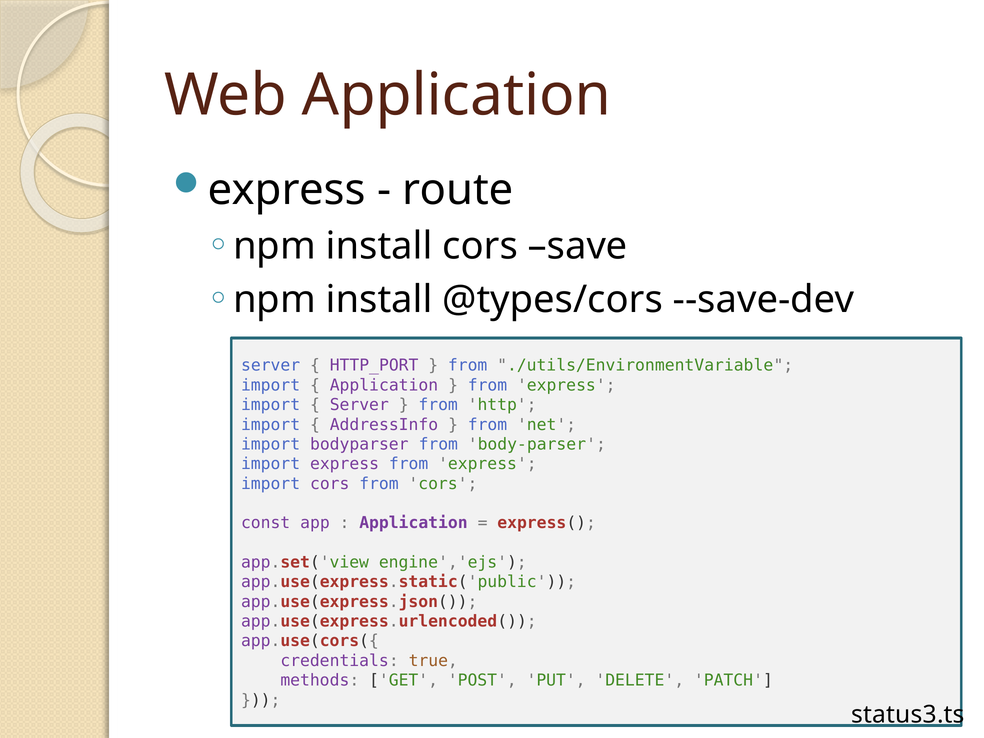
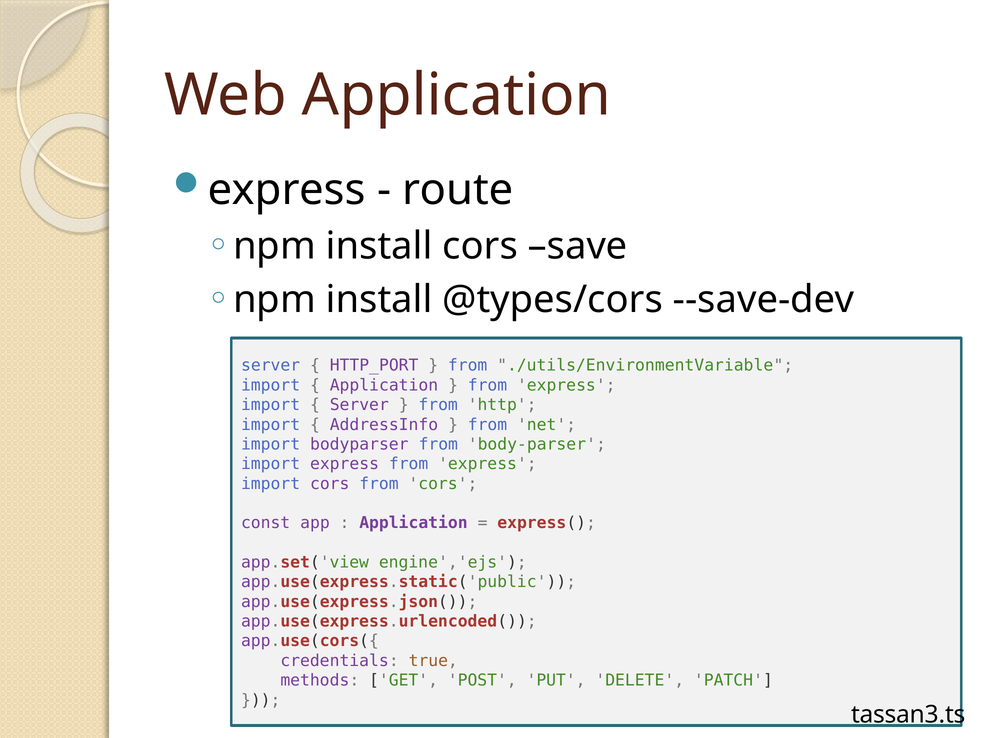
status3.ts: status3.ts -> tassan3.ts
